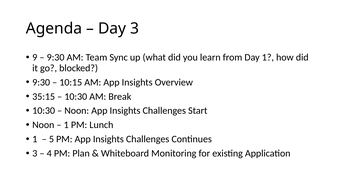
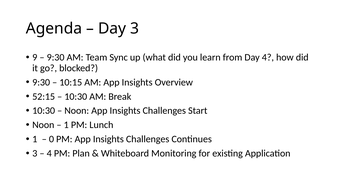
Day 1: 1 -> 4
35:15: 35:15 -> 52:15
5: 5 -> 0
